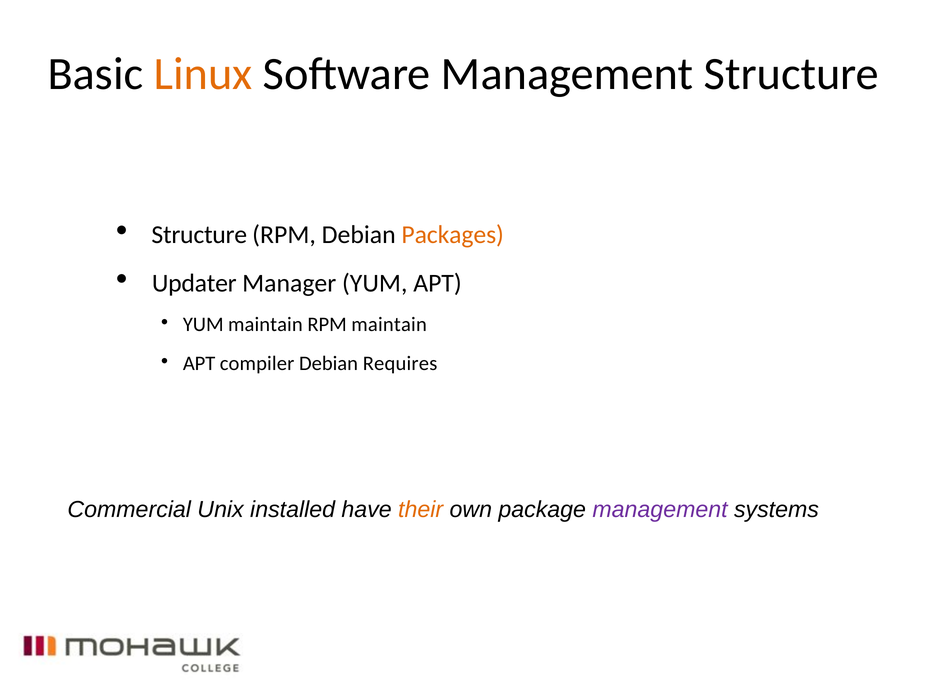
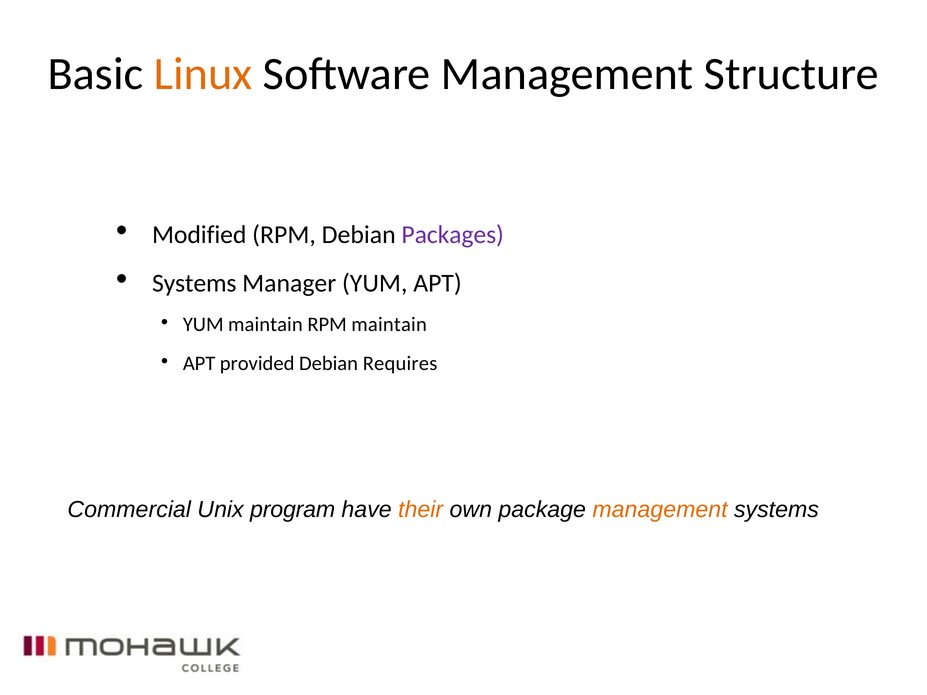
Structure at (199, 235): Structure -> Modified
Packages colour: orange -> purple
Updater at (194, 283): Updater -> Systems
compiler: compiler -> provided
installed: installed -> program
management at (660, 510) colour: purple -> orange
